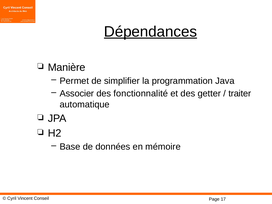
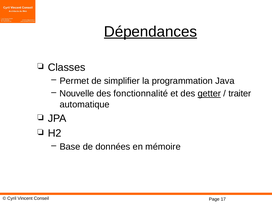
Manière: Manière -> Classes
Associer: Associer -> Nouvelle
getter underline: none -> present
